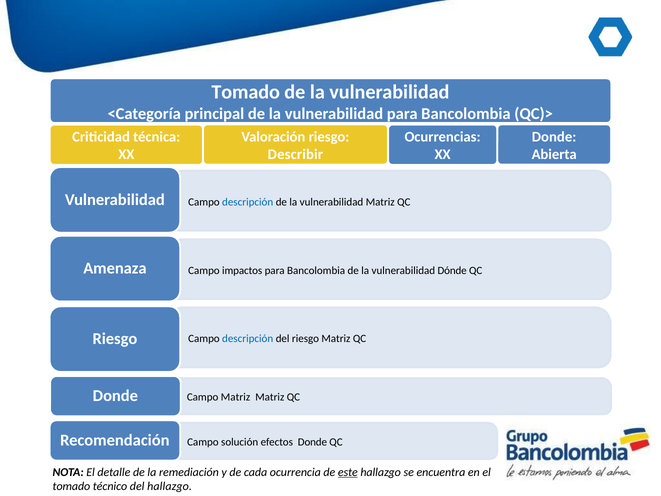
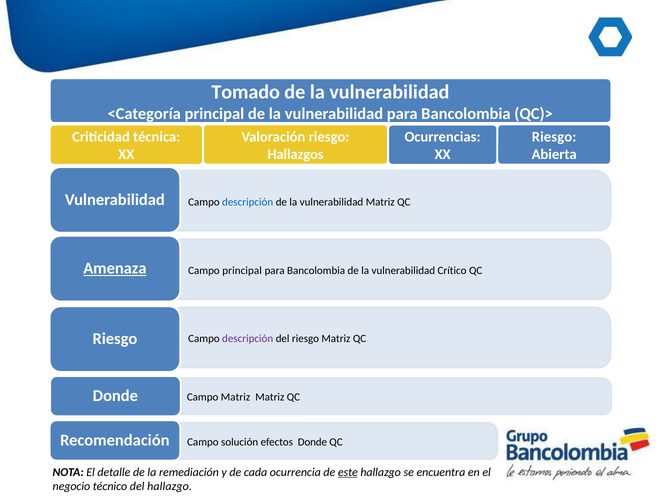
Donde at (554, 137): Donde -> Riesgo
Describir: Describir -> Hallazgos
Amenaza underline: none -> present
Campo impactos: impactos -> principal
Dónde: Dónde -> Crítico
descripción at (248, 339) colour: blue -> purple
tomado at (71, 486): tomado -> negocio
